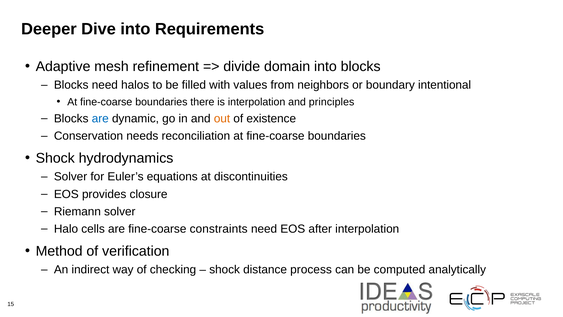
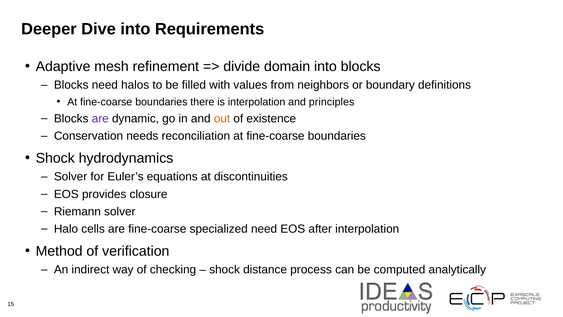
intentional: intentional -> definitions
are at (100, 119) colour: blue -> purple
constraints: constraints -> specialized
